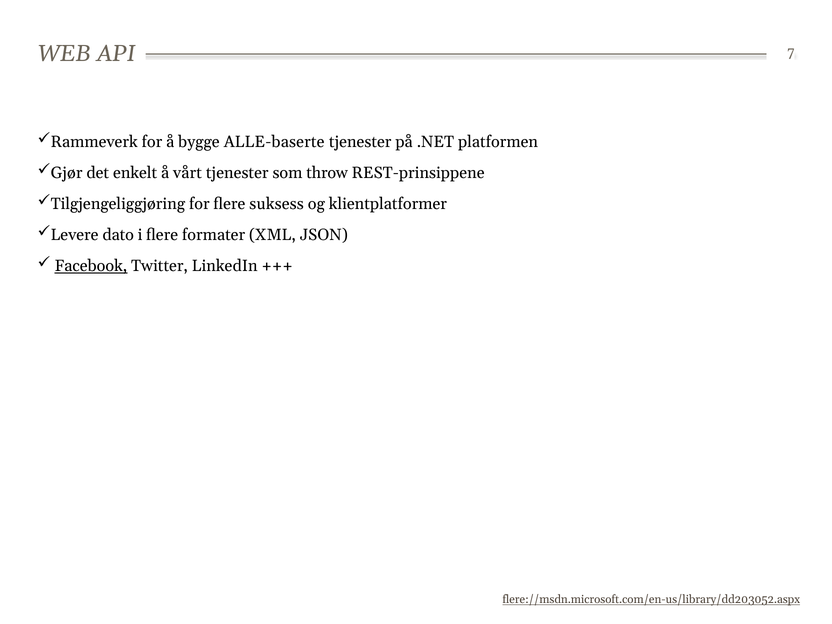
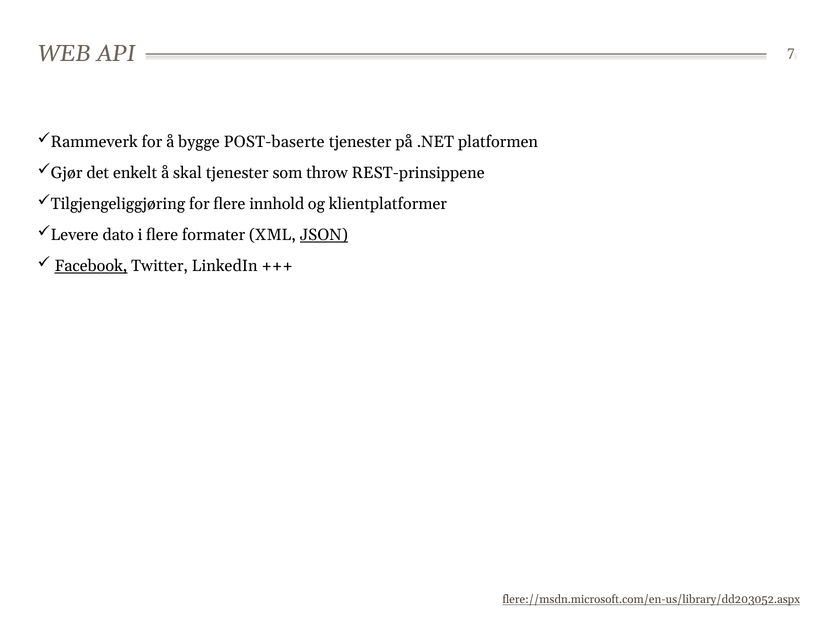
ALLE-baserte: ALLE-baserte -> POST-baserte
vårt: vårt -> skal
suksess: suksess -> innhold
JSON underline: none -> present
